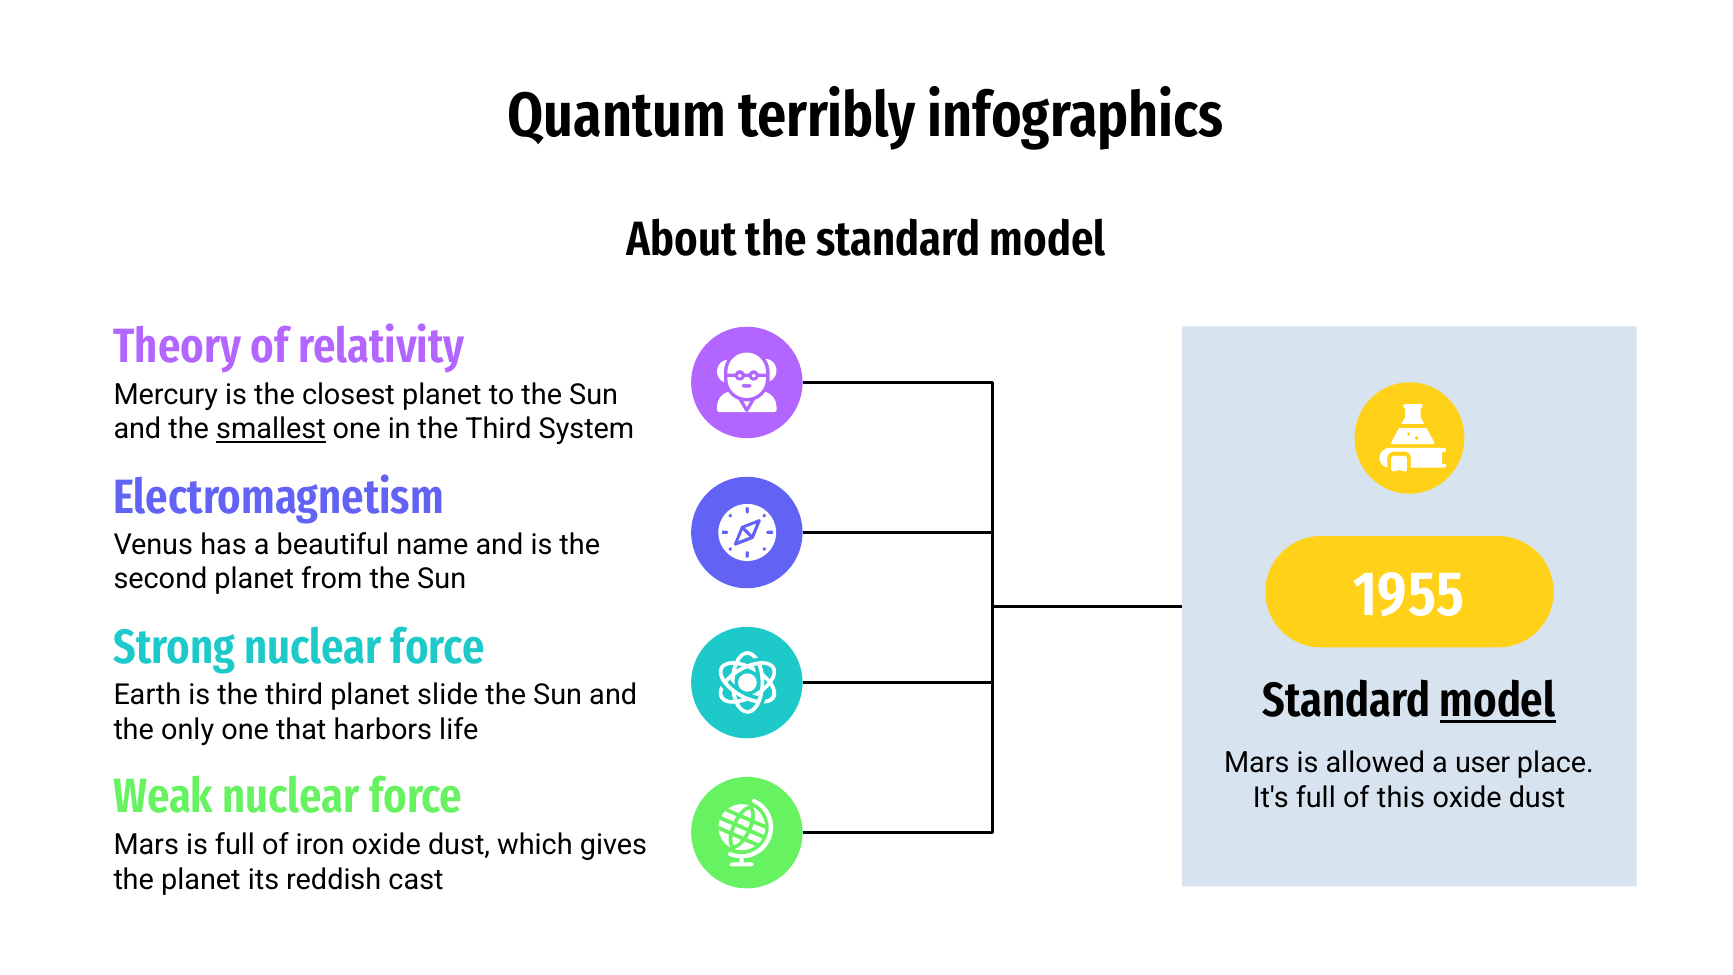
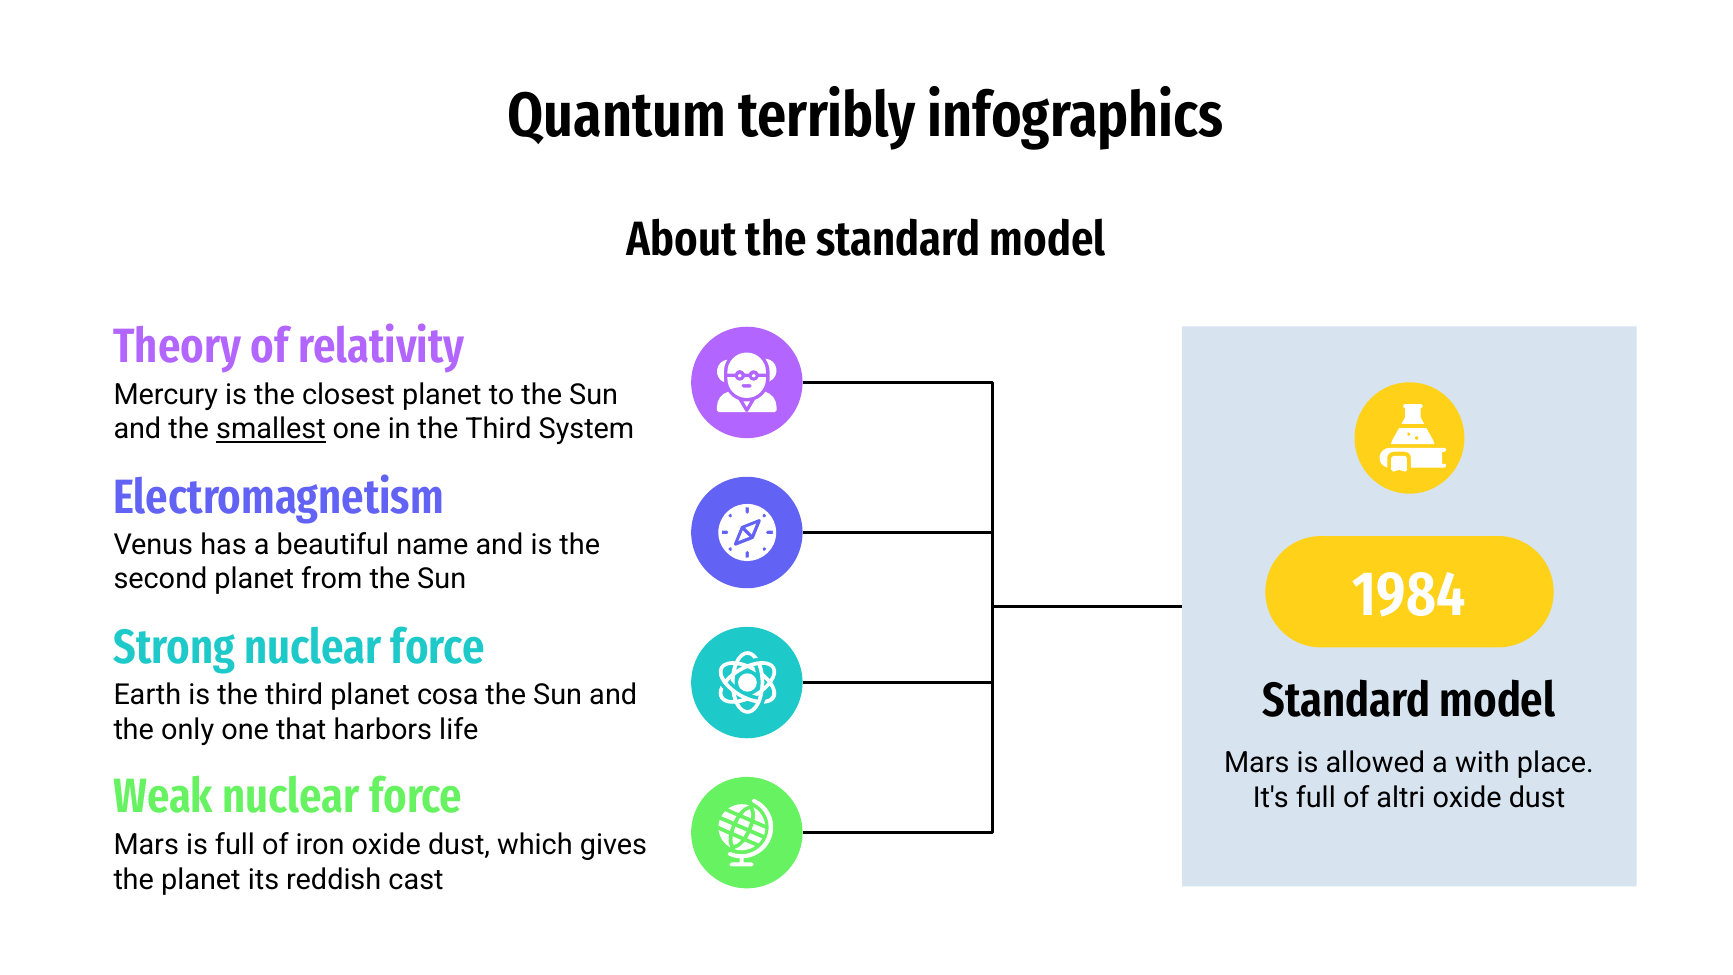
1955: 1955 -> 1984
model at (1498, 701) underline: present -> none
slide: slide -> cosa
user: user -> with
this: this -> altri
